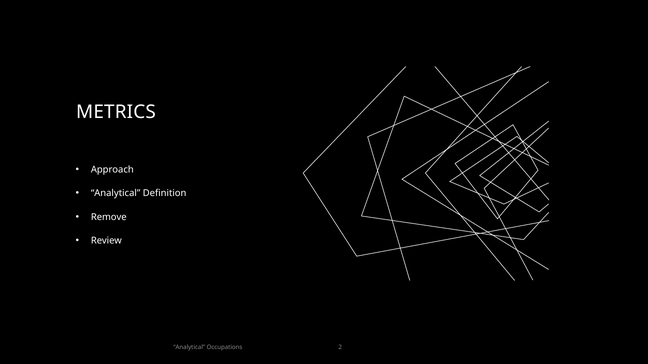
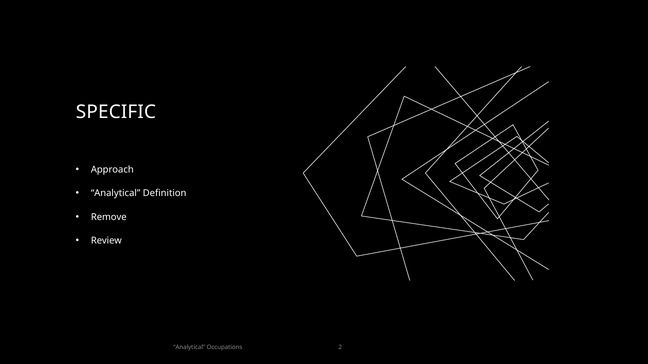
METRICS: METRICS -> SPECIFIC
